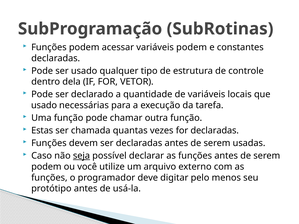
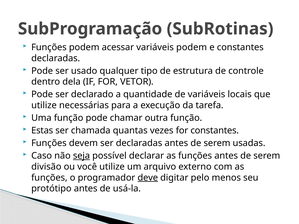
usado at (44, 105): usado -> utilize
for declaradas: declaradas -> constantes
podem at (46, 167): podem -> divisão
deve underline: none -> present
